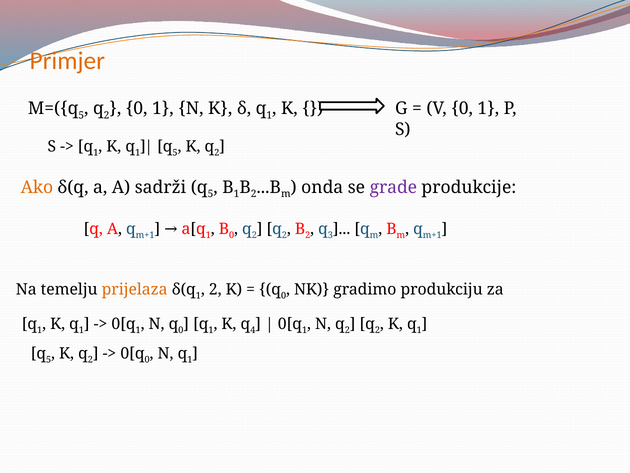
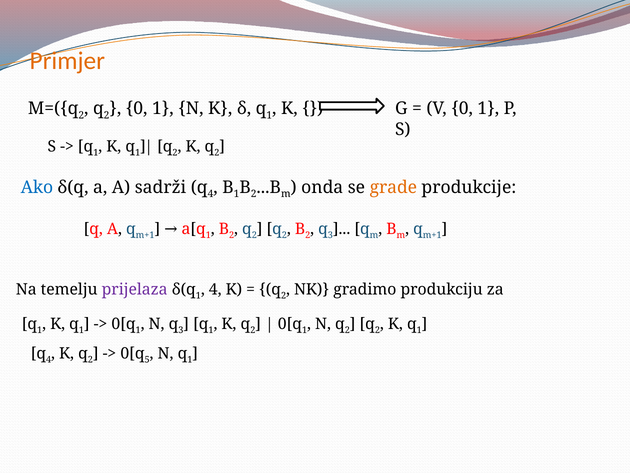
5 at (81, 115): 5 -> 2
5 at (175, 153): 5 -> 2
Ako colour: orange -> blue
sadrži q 5: 5 -> 4
grade colour: purple -> orange
0 at (232, 235): 0 -> 2
prijelaza colour: orange -> purple
2 at (215, 289): 2 -> 4
0 at (284, 295): 0 -> 2
N q 0: 0 -> 3
4 at (253, 330): 4 -> 2
5 at (49, 359): 5 -> 4
0 at (147, 359): 0 -> 5
